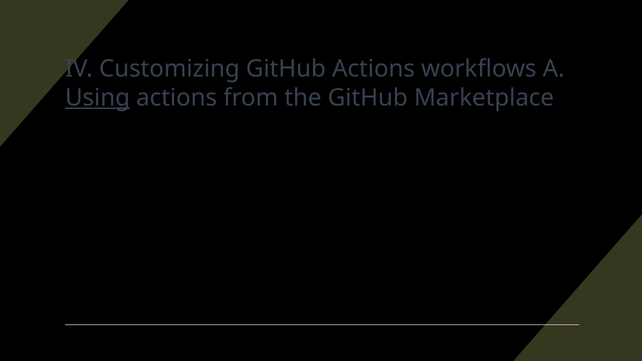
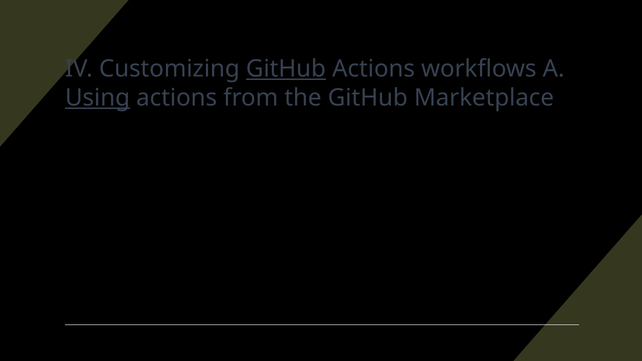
GitHub at (286, 69) underline: none -> present
